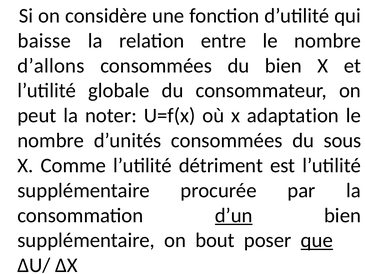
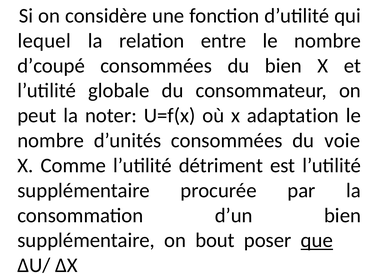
baisse: baisse -> lequel
d’allons: d’allons -> d’coupé
sous: sous -> voie
d’un underline: present -> none
